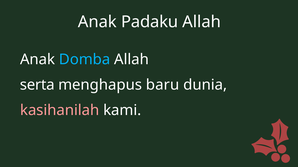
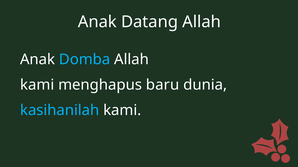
Padaku: Padaku -> Datang
serta at (37, 85): serta -> kami
kasihanilah colour: pink -> light blue
